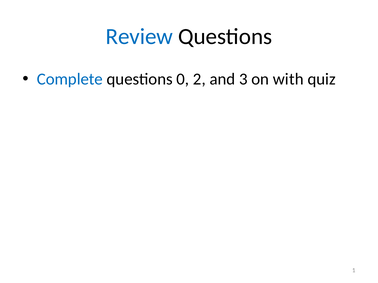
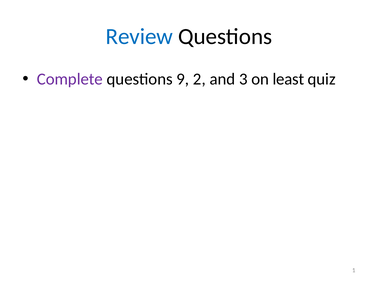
Complete colour: blue -> purple
0: 0 -> 9
with: with -> least
